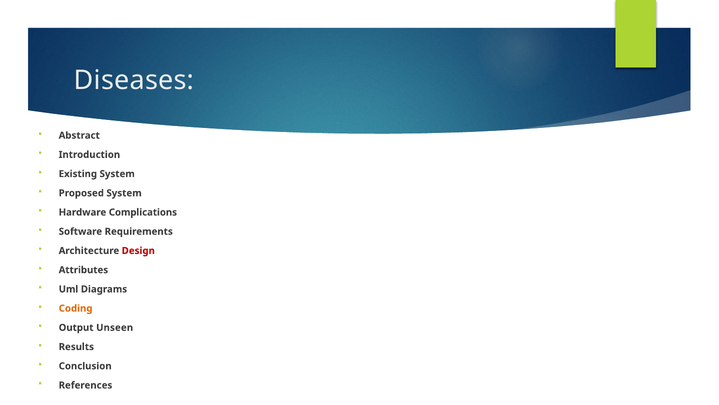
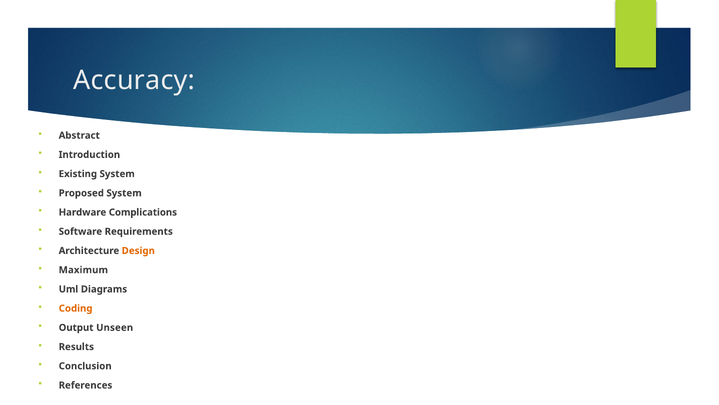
Diseases: Diseases -> Accuracy
Design colour: red -> orange
Attributes: Attributes -> Maximum
